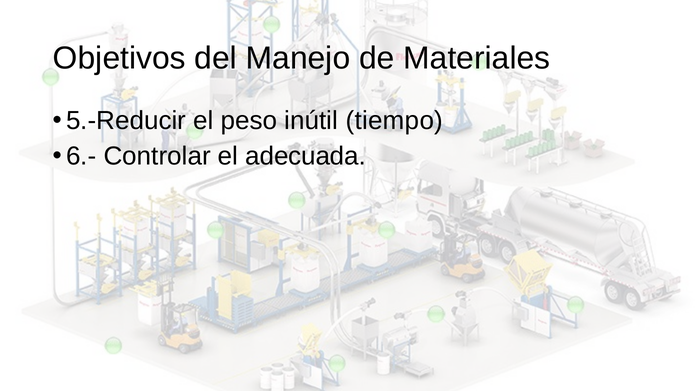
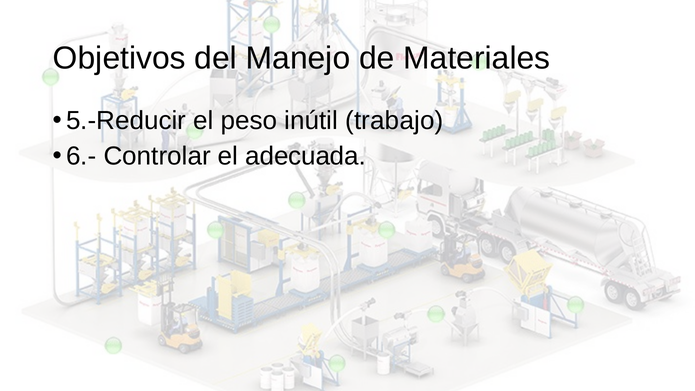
tiempo: tiempo -> trabajo
